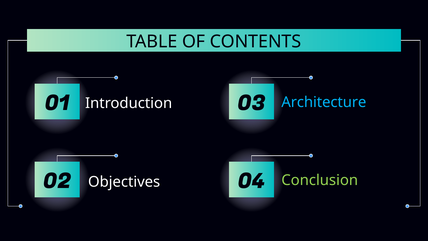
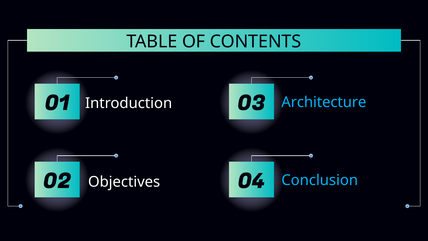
Conclusion colour: light green -> light blue
